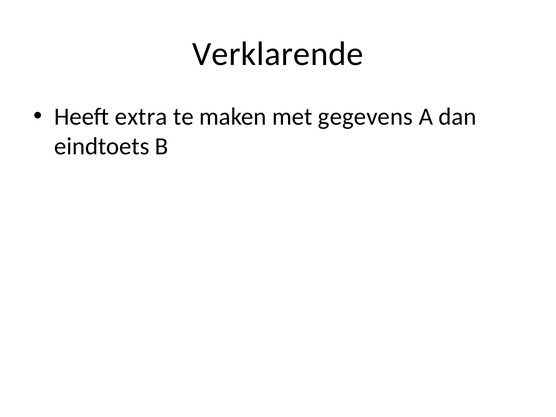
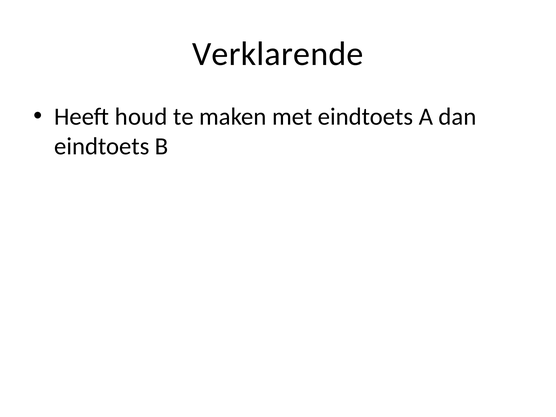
extra: extra -> houd
met gegevens: gegevens -> eindtoets
